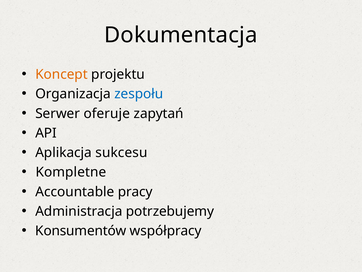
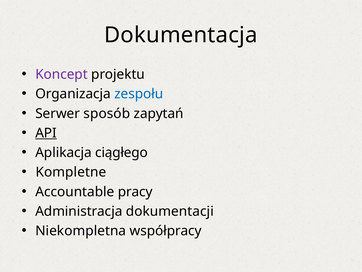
Koncept colour: orange -> purple
oferuje: oferuje -> sposób
API underline: none -> present
sukcesu: sukcesu -> ciągłego
potrzebujemy: potrzebujemy -> dokumentacji
Konsumentów: Konsumentów -> Niekompletna
